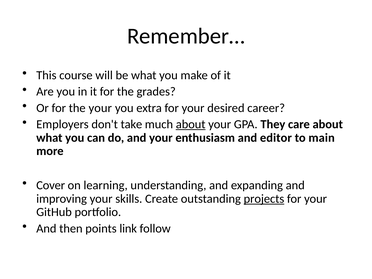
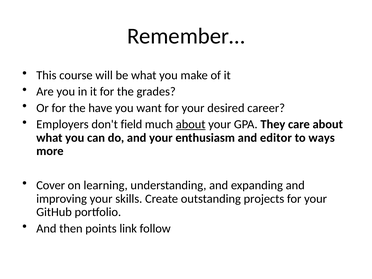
the your: your -> have
extra: extra -> want
take: take -> field
main: main -> ways
projects underline: present -> none
